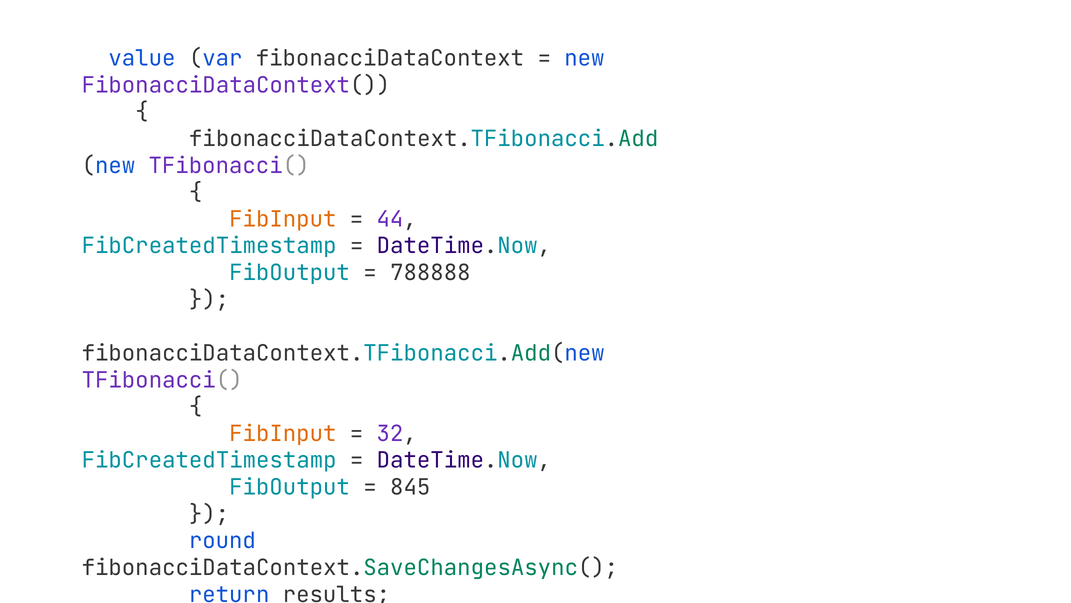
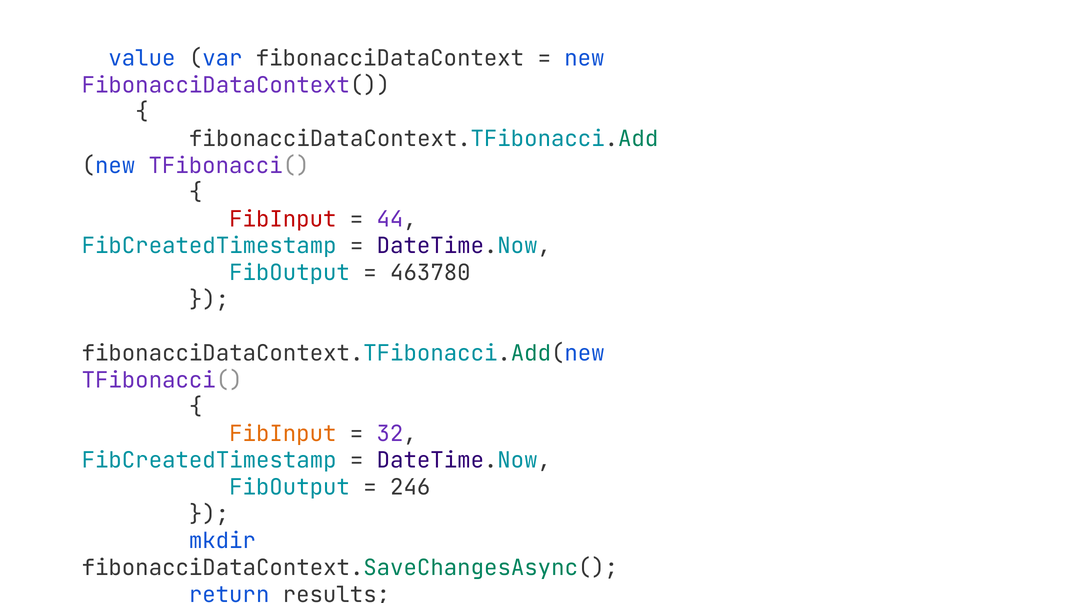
FibInput at (283, 219) colour: orange -> red
788888: 788888 -> 463780
845: 845 -> 246
round: round -> mkdir
